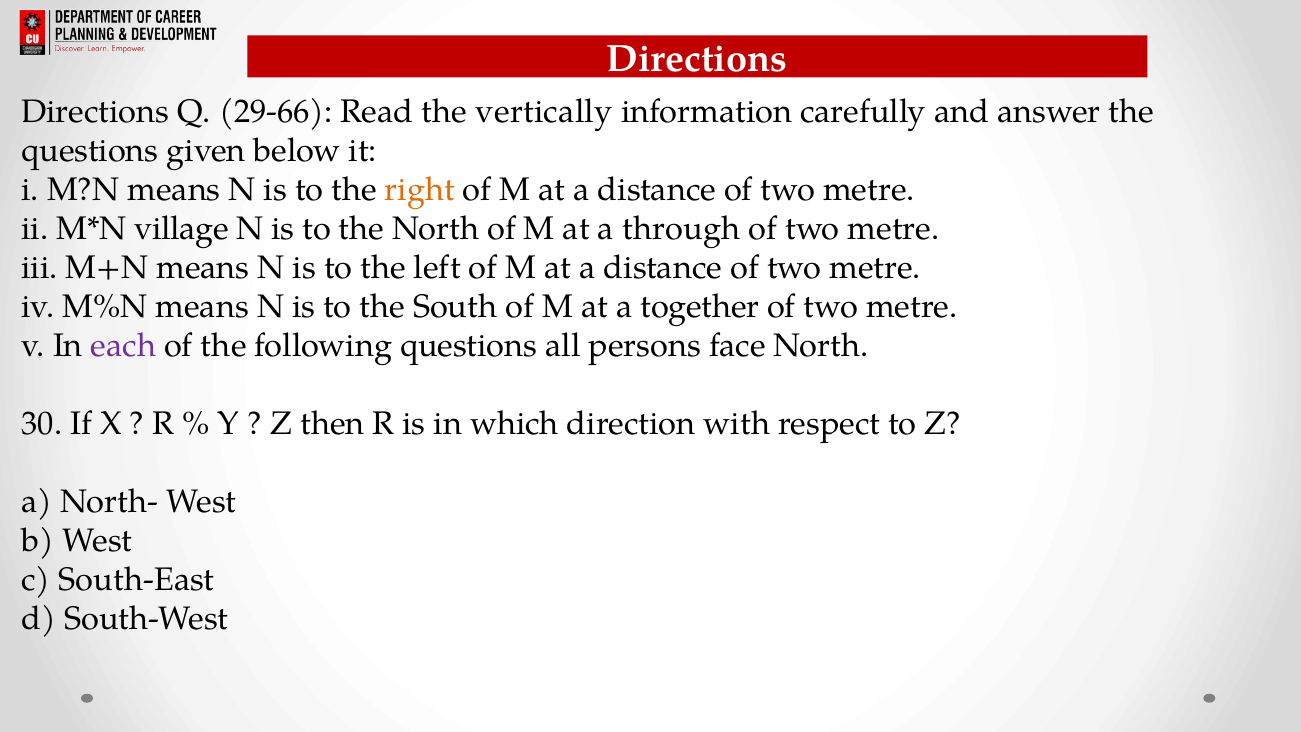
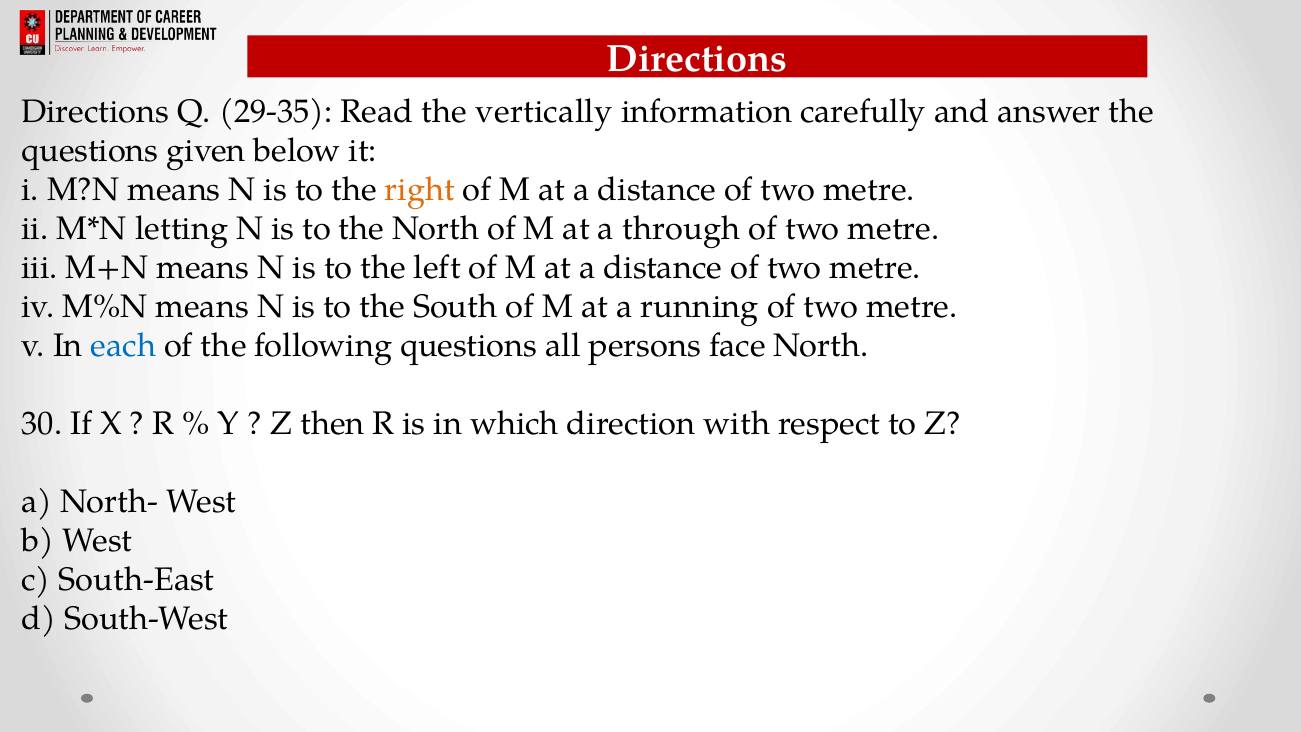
29-66: 29-66 -> 29-35
village: village -> letting
together: together -> running
each colour: purple -> blue
